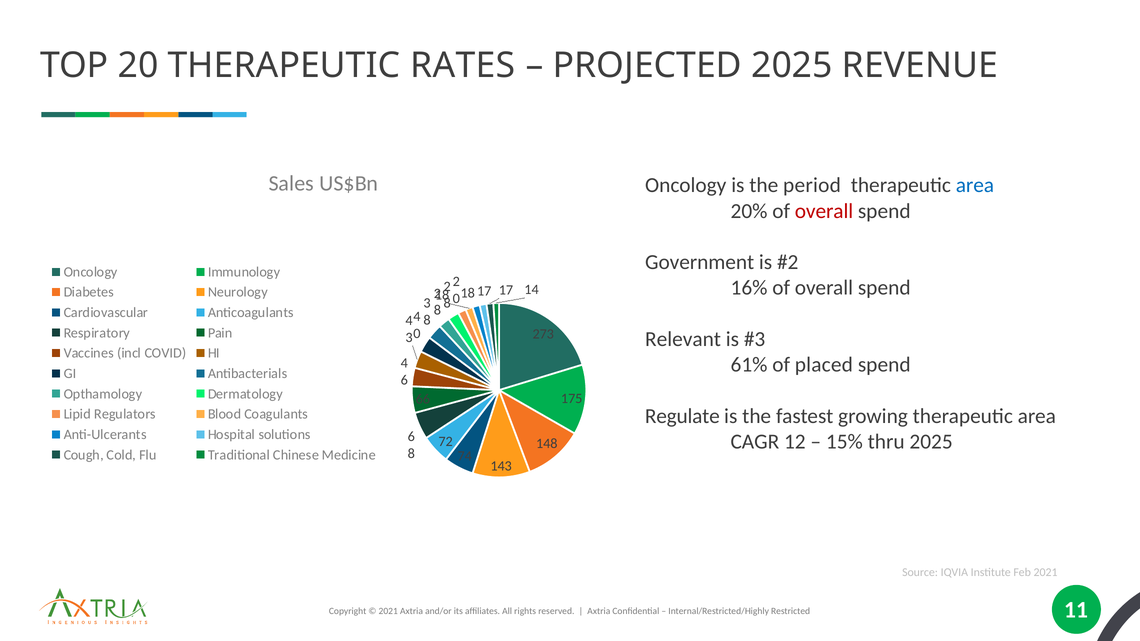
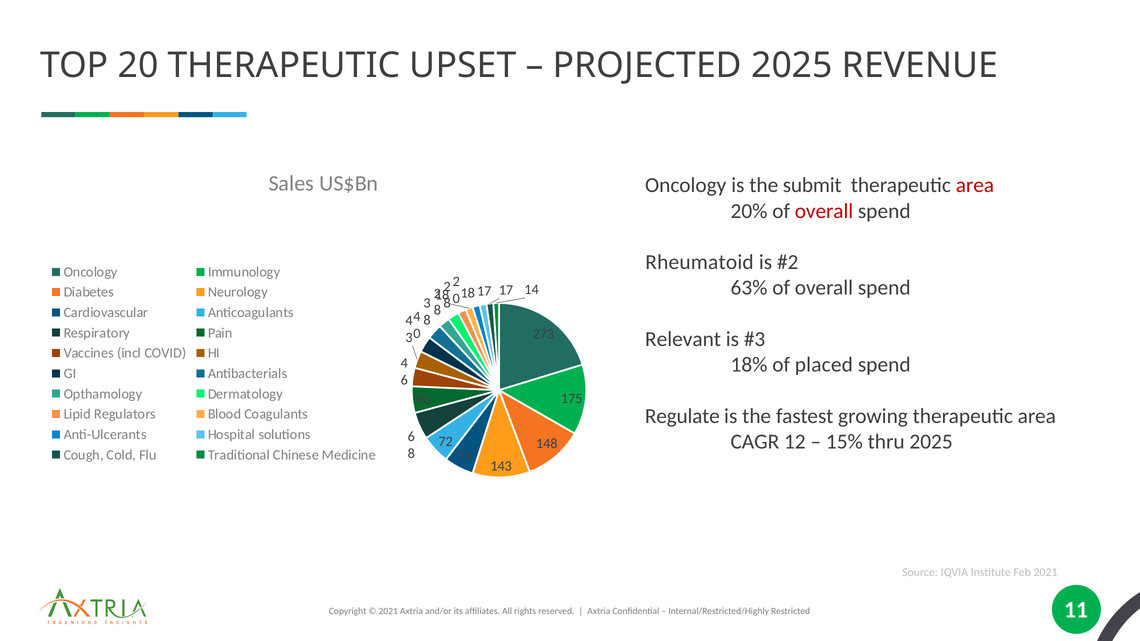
RATES: RATES -> UPSET
period: period -> submit
area at (975, 185) colour: blue -> red
Government: Government -> Rheumatoid
16%: 16% -> 63%
61%: 61% -> 18%
